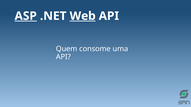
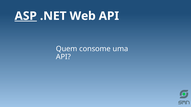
Web underline: present -> none
